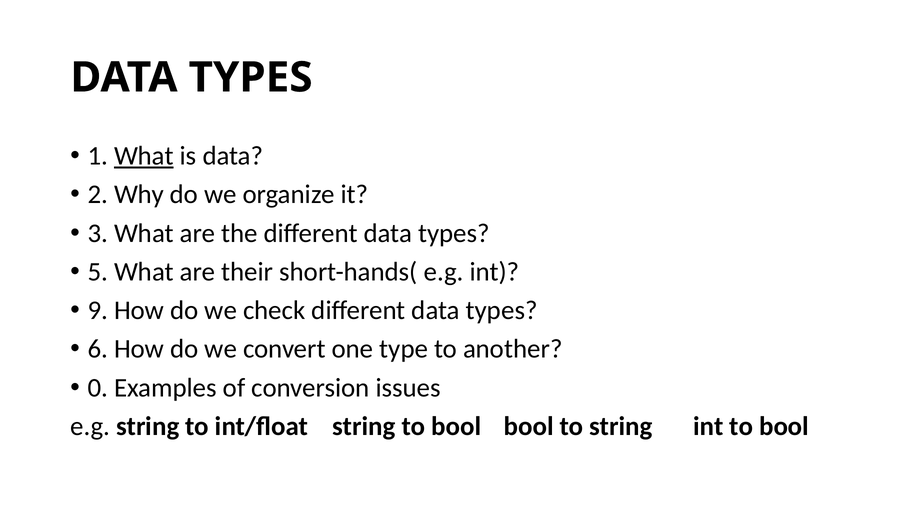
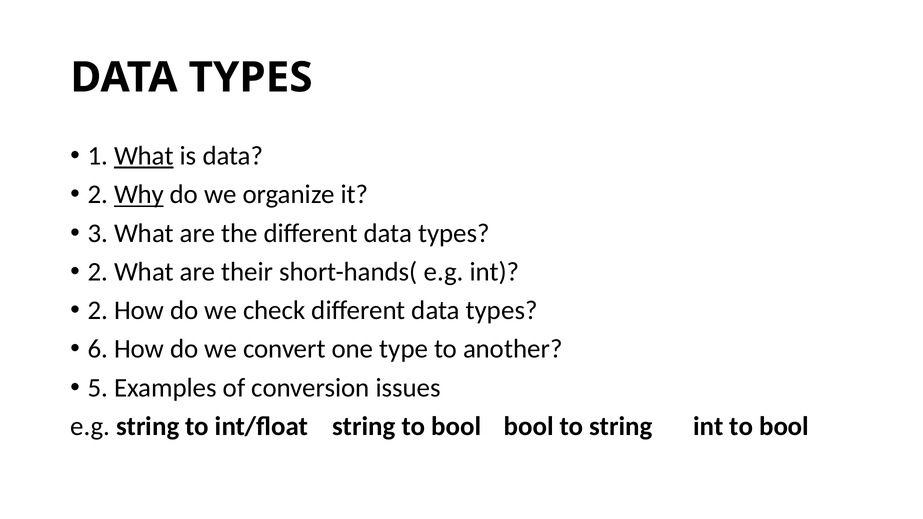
Why underline: none -> present
5 at (98, 272): 5 -> 2
9 at (98, 311): 9 -> 2
0: 0 -> 5
